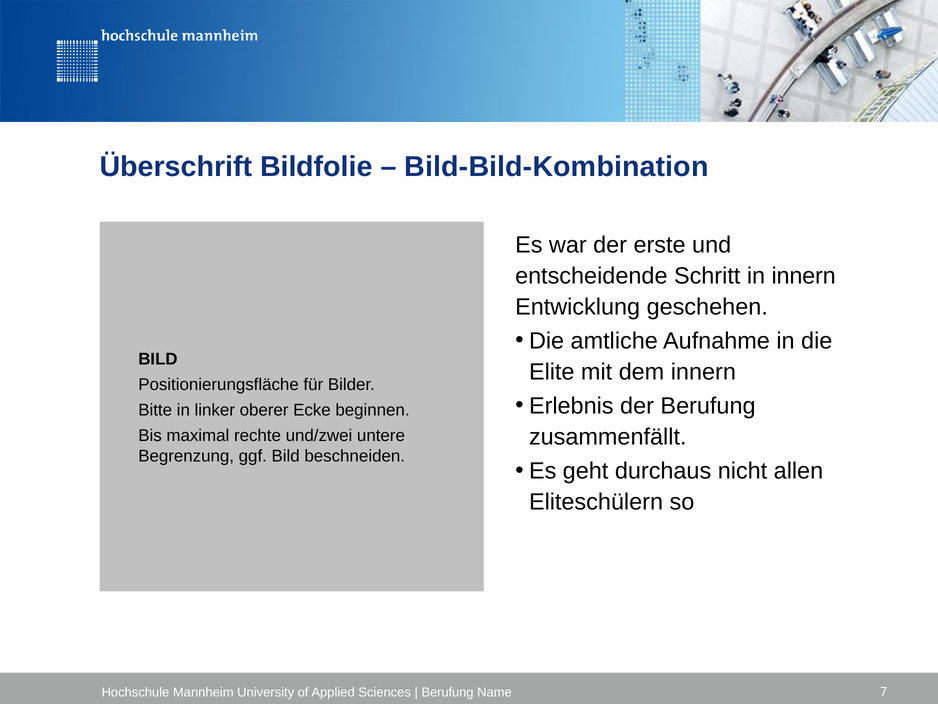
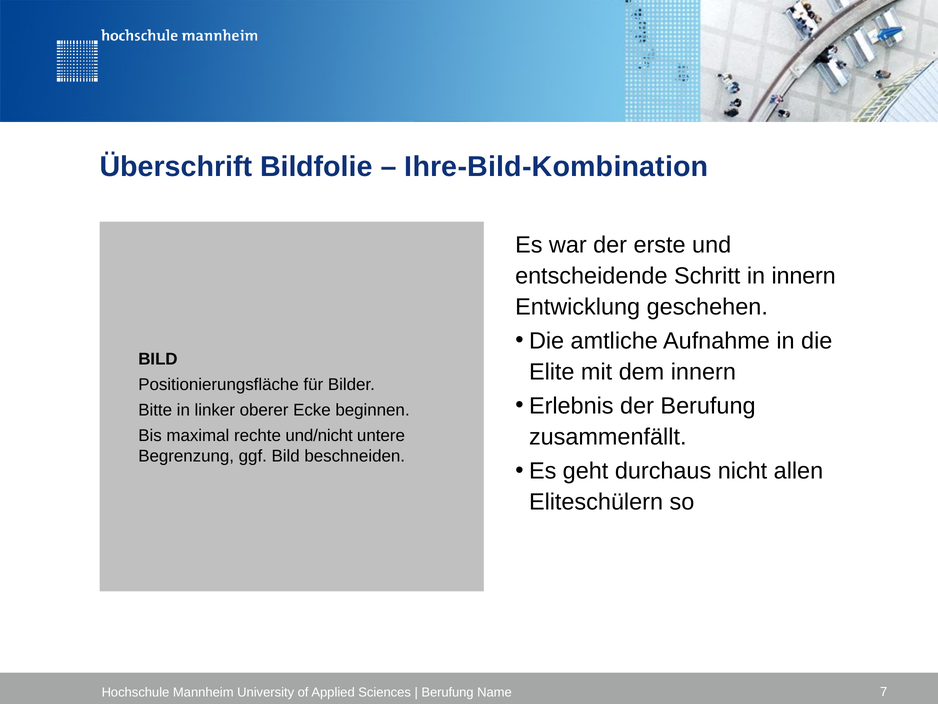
Bild-Bild-Kombination: Bild-Bild-Kombination -> Ihre-Bild-Kombination
und/zwei: und/zwei -> und/nicht
